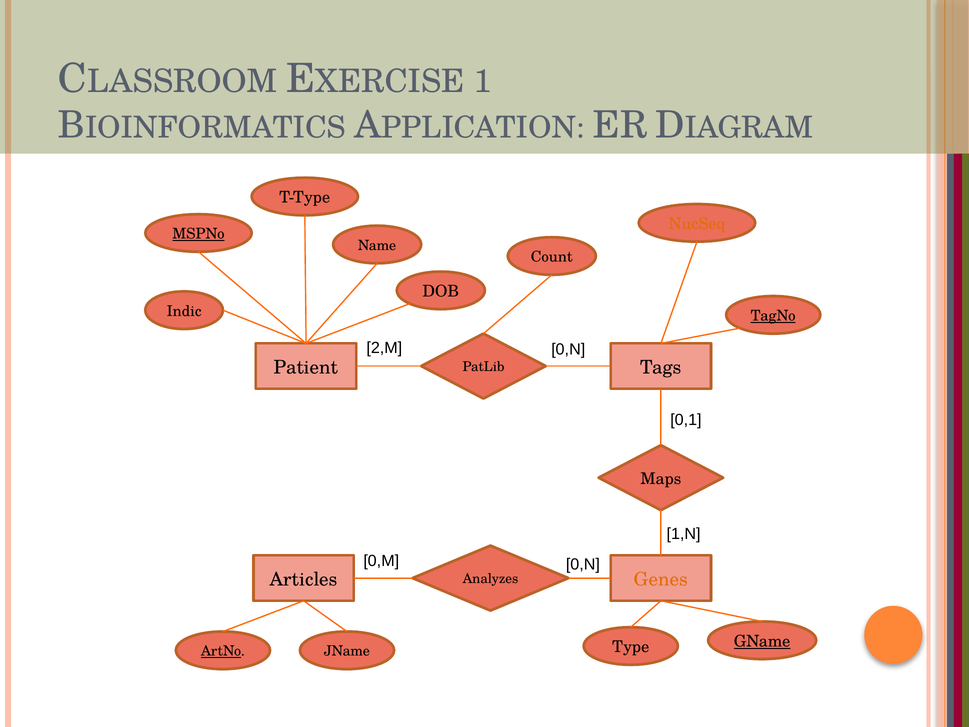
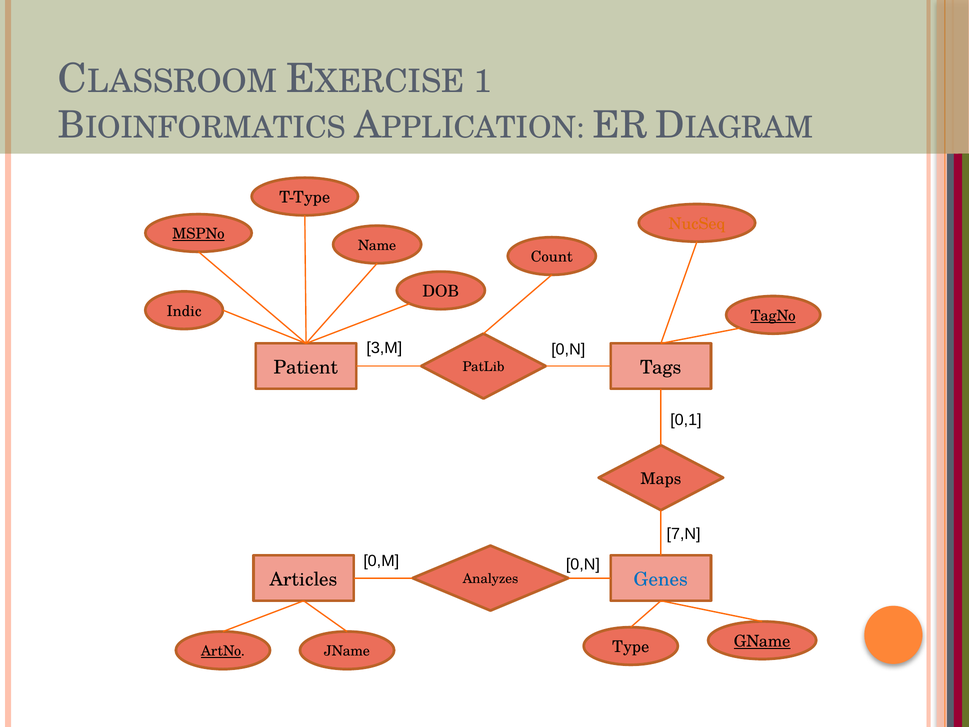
2,M: 2,M -> 3,M
1,N: 1,N -> 7,N
Genes colour: orange -> blue
